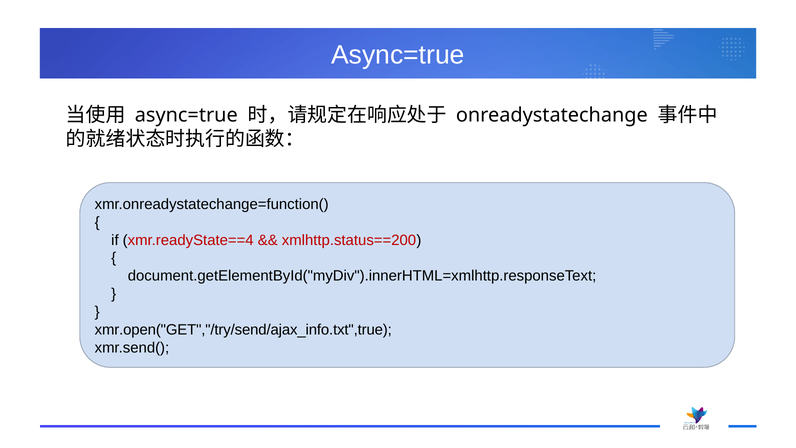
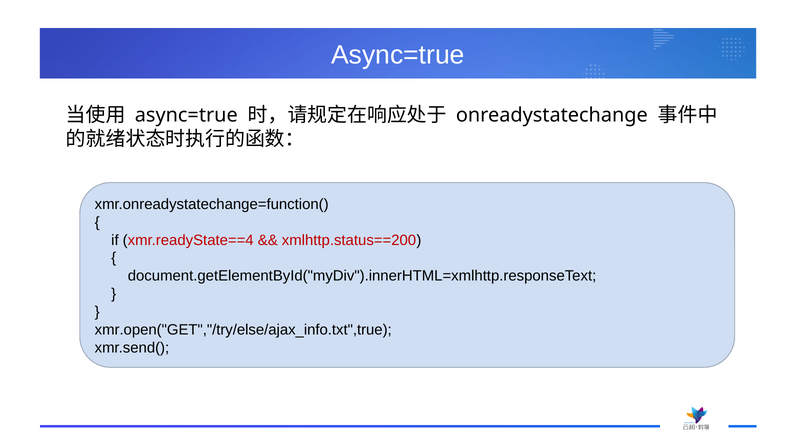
xmr.open("GET","/try/send/ajax_info.txt",true: xmr.open("GET","/try/send/ajax_info.txt",true -> xmr.open("GET","/try/else/ajax_info.txt",true
